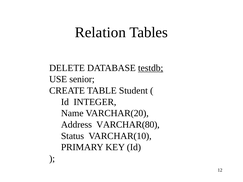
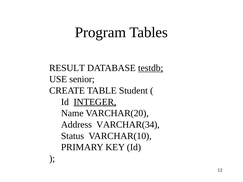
Relation: Relation -> Program
DELETE: DELETE -> RESULT
INTEGER underline: none -> present
VARCHAR(80: VARCHAR(80 -> VARCHAR(34
